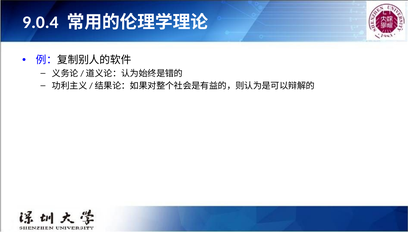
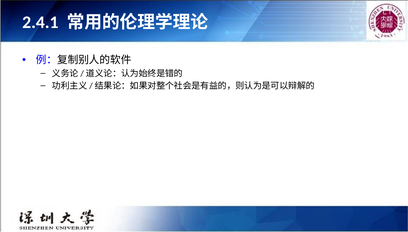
9.0.4: 9.0.4 -> 2.4.1
